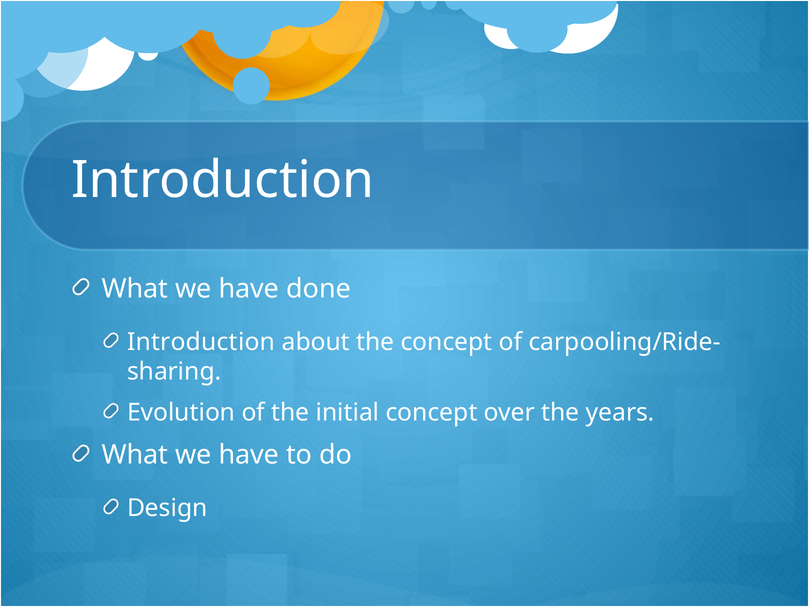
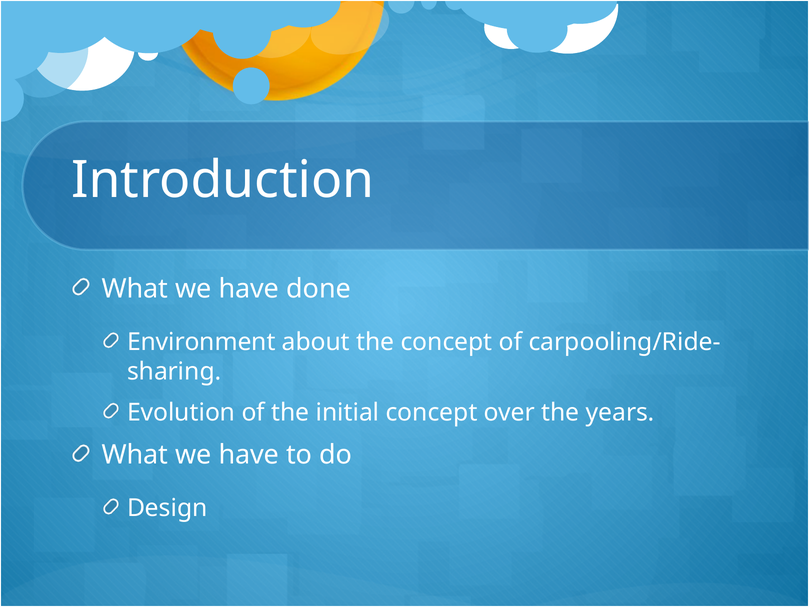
Introduction at (201, 342): Introduction -> Environment
